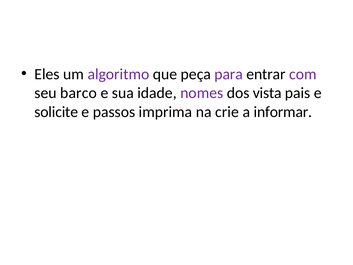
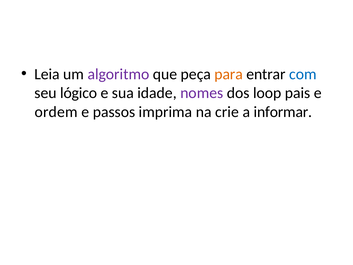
Eles: Eles -> Leia
para colour: purple -> orange
com colour: purple -> blue
barco: barco -> lógico
vista: vista -> loop
solicite: solicite -> ordem
